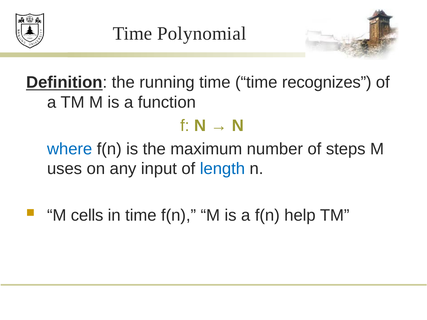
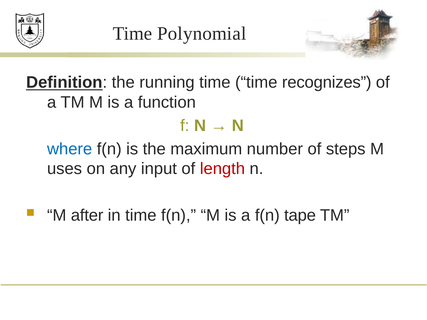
length colour: blue -> red
cells: cells -> after
help: help -> tape
